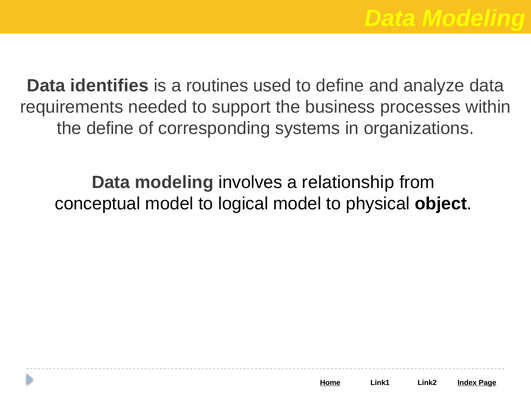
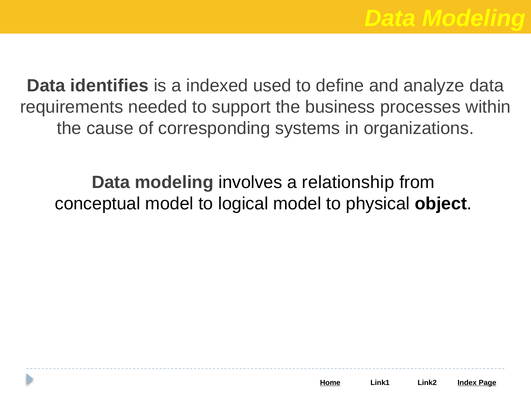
routines: routines -> indexed
the define: define -> cause
